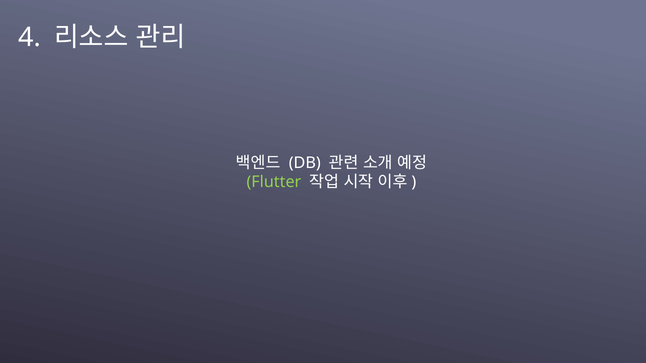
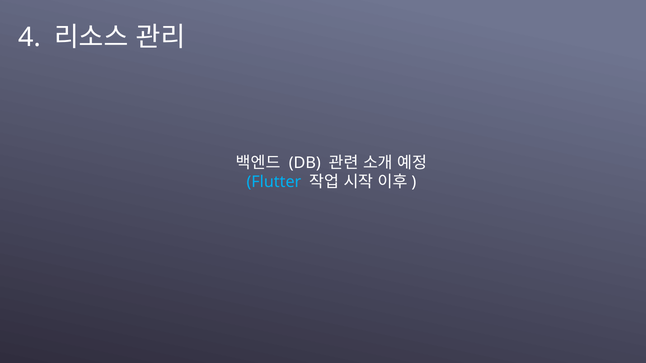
Flutter colour: light green -> light blue
